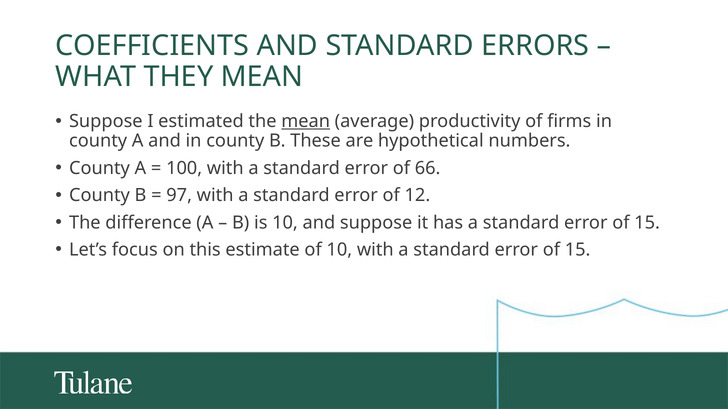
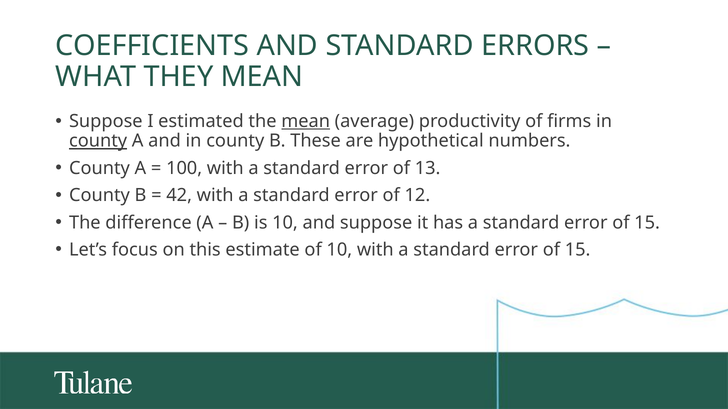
county at (98, 141) underline: none -> present
66: 66 -> 13
97: 97 -> 42
